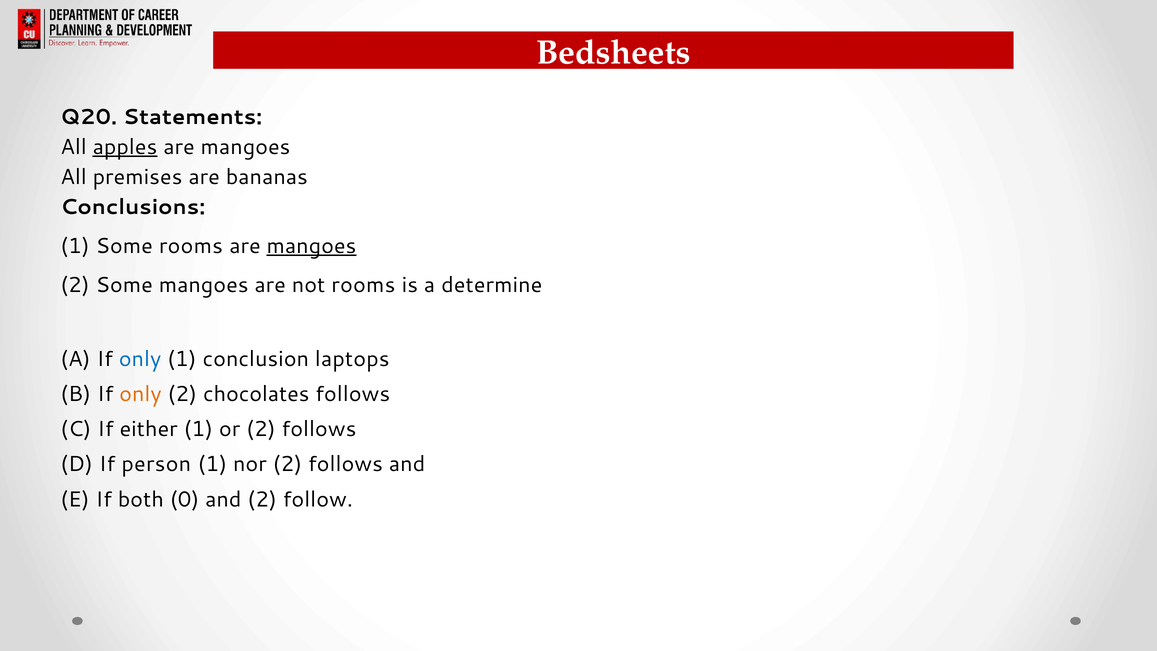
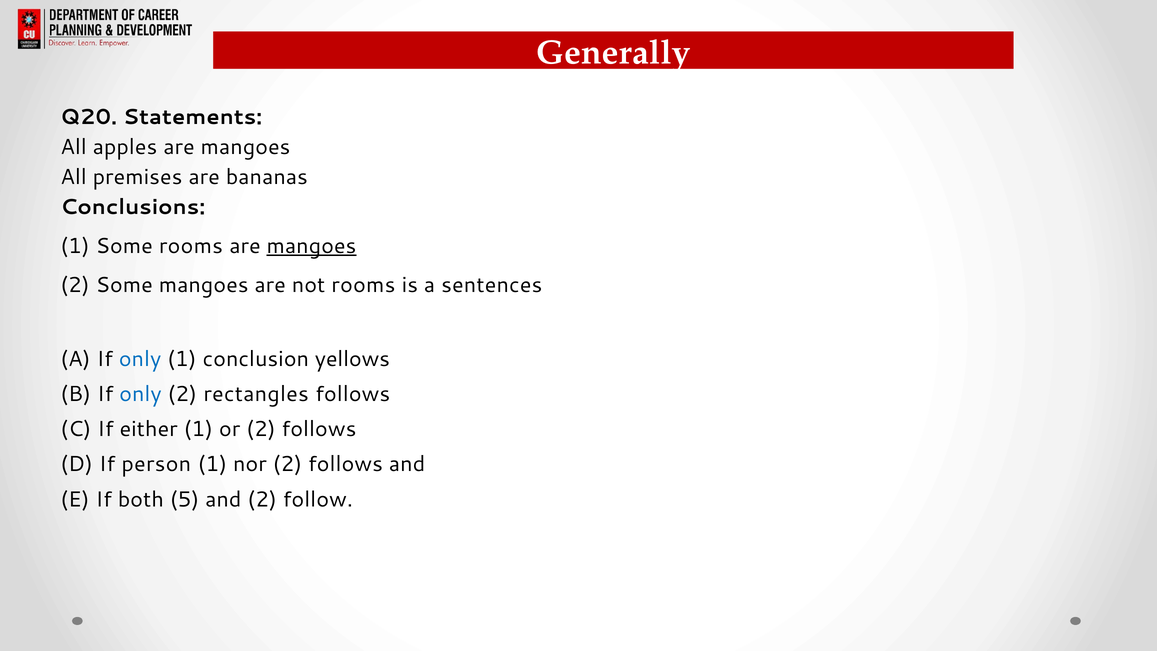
Bedsheets: Bedsheets -> Generally
apples underline: present -> none
determine: determine -> sentences
laptops: laptops -> yellows
only at (140, 394) colour: orange -> blue
chocolates: chocolates -> rectangles
0: 0 -> 5
